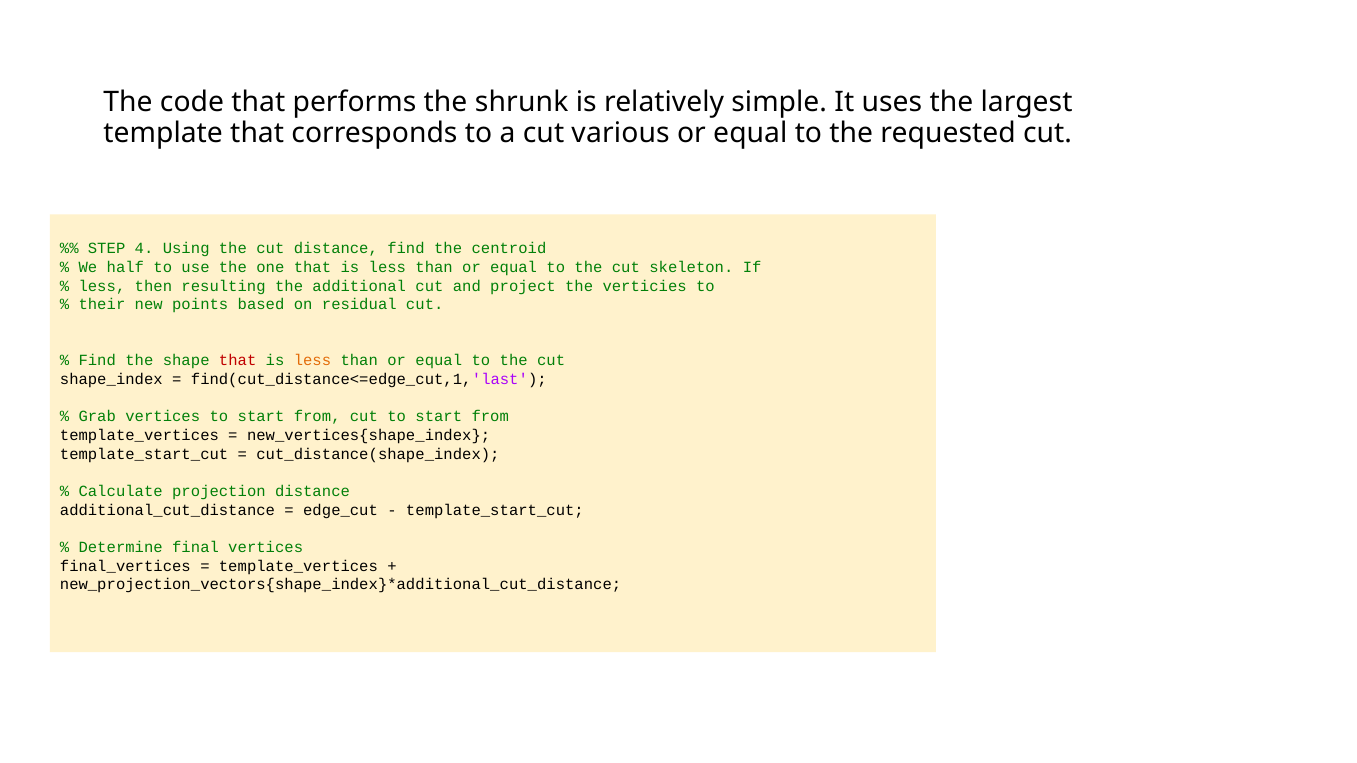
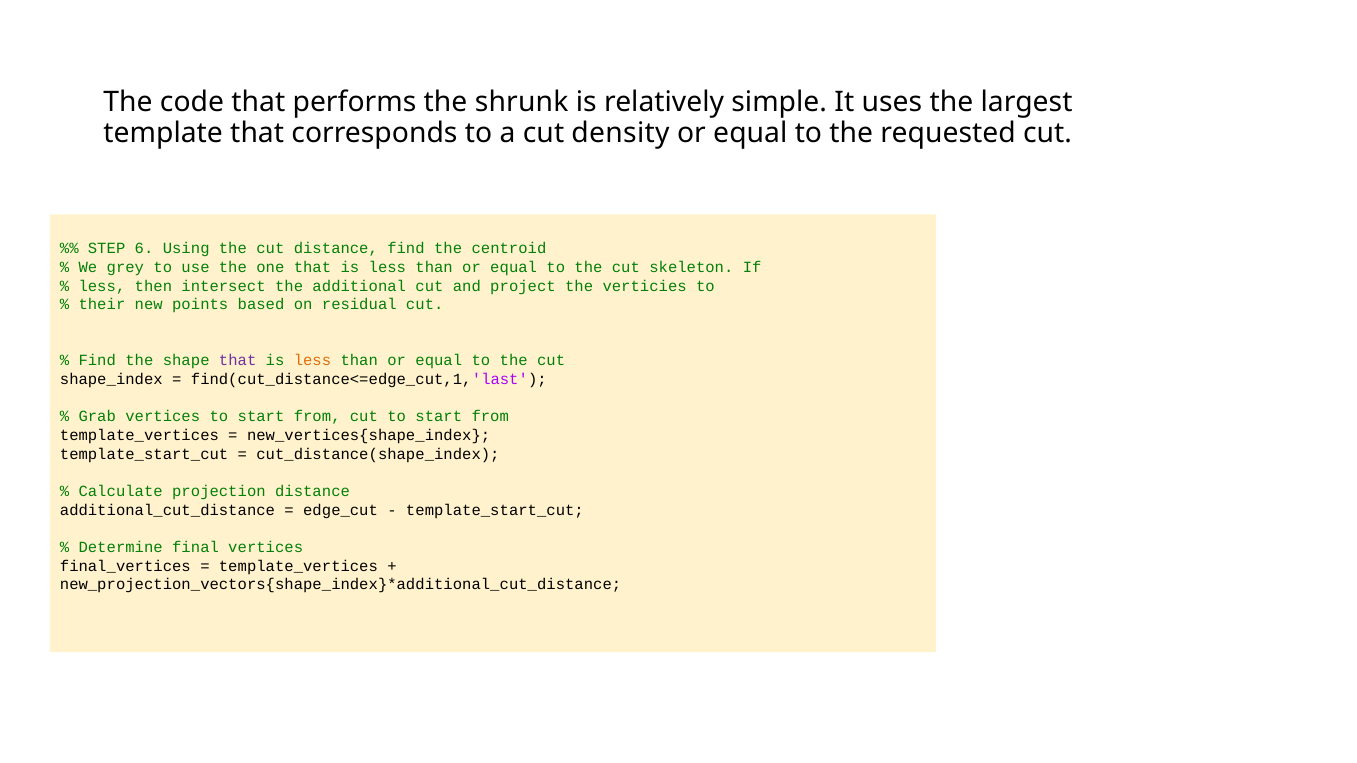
various: various -> density
4: 4 -> 6
half: half -> grey
resulting: resulting -> intersect
that at (238, 361) colour: red -> purple
